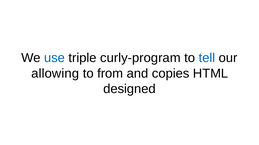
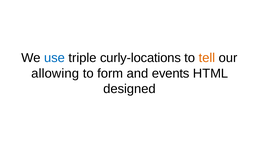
curly-program: curly-program -> curly-locations
tell colour: blue -> orange
from: from -> form
copies: copies -> events
